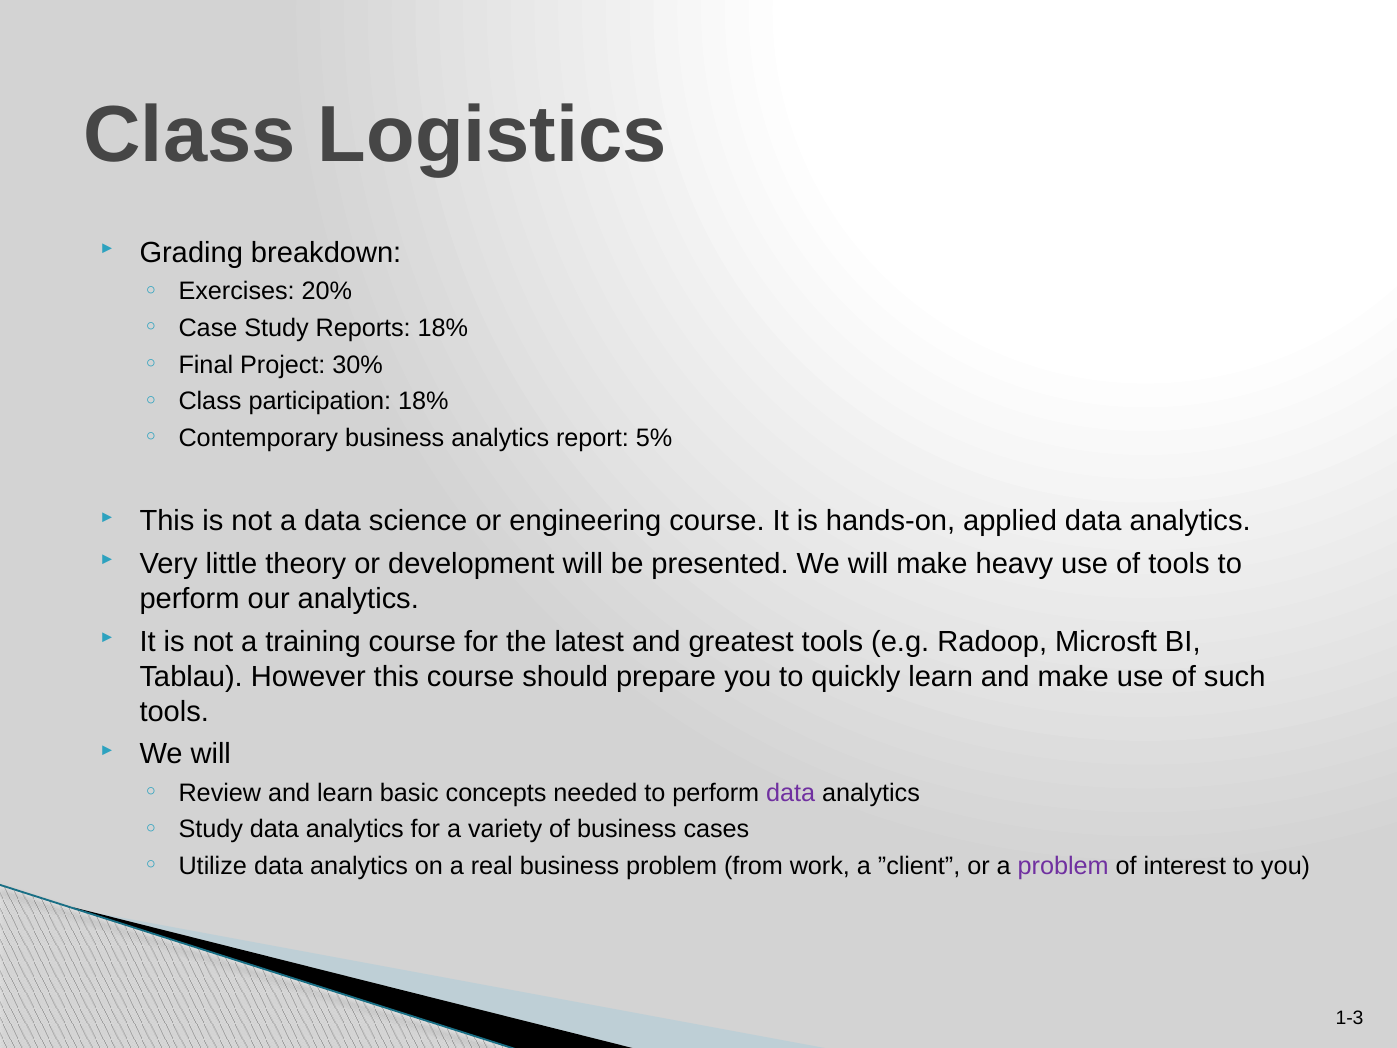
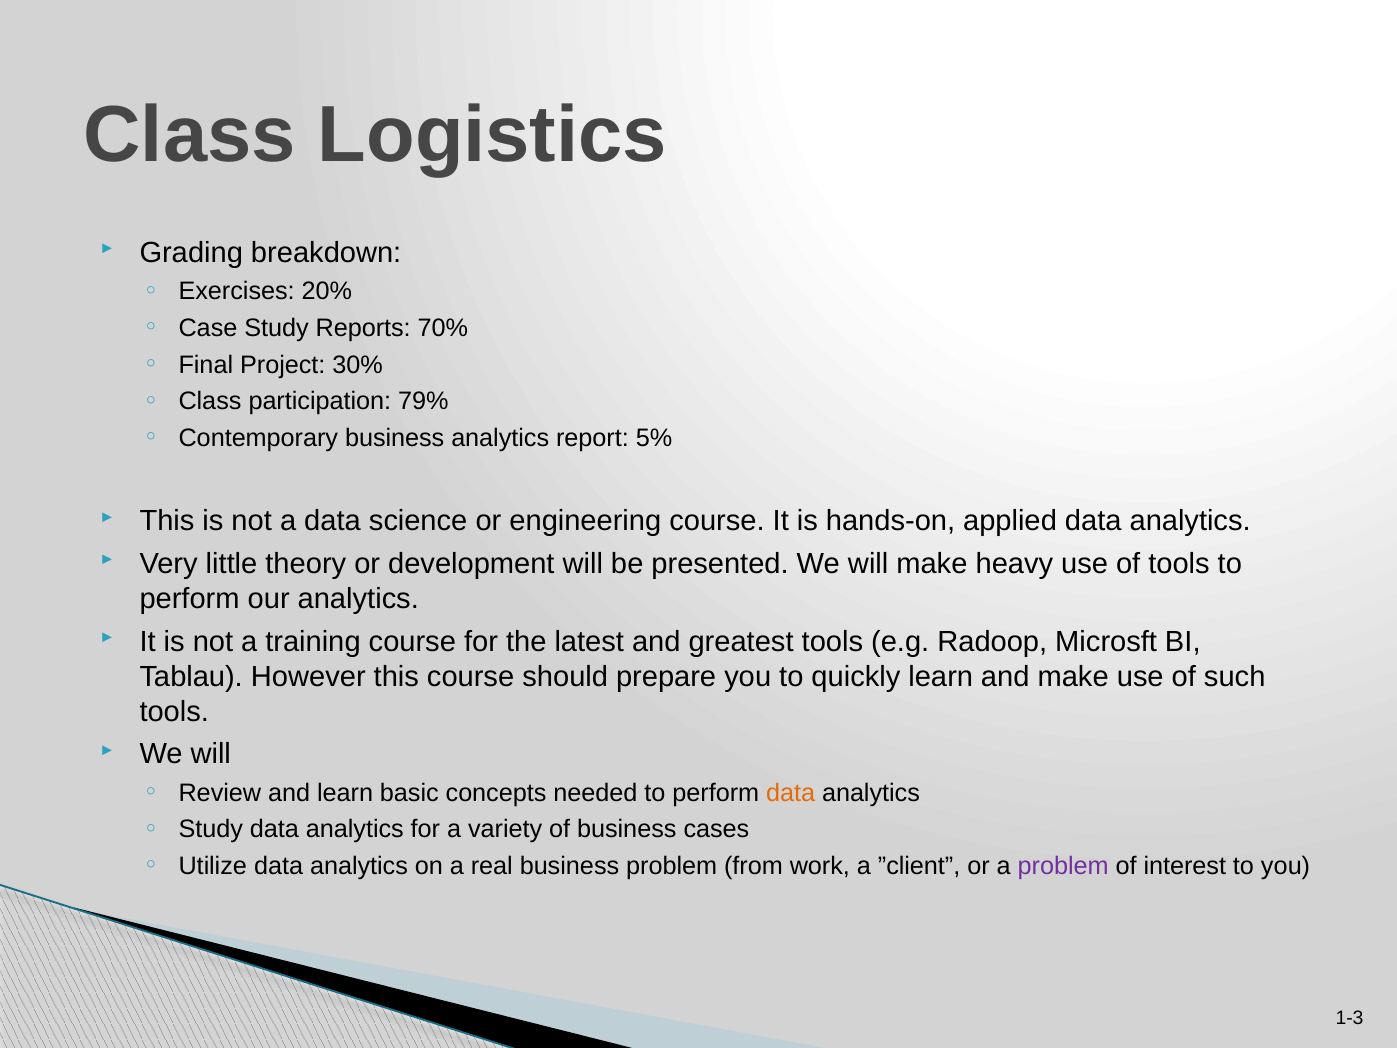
Reports 18%: 18% -> 70%
participation 18%: 18% -> 79%
data at (791, 793) colour: purple -> orange
